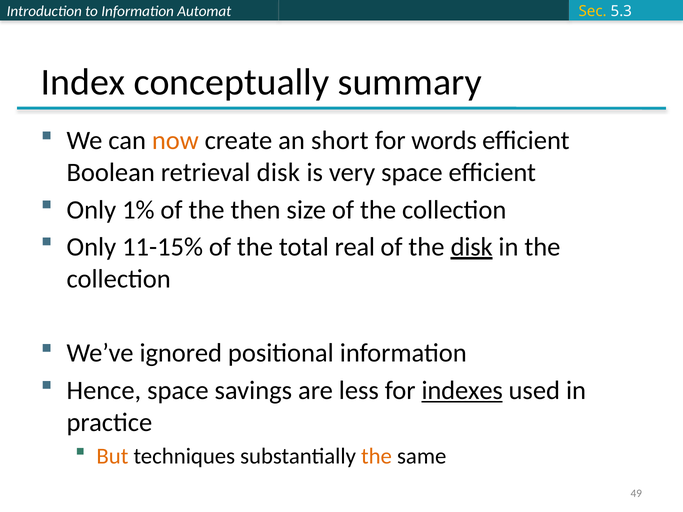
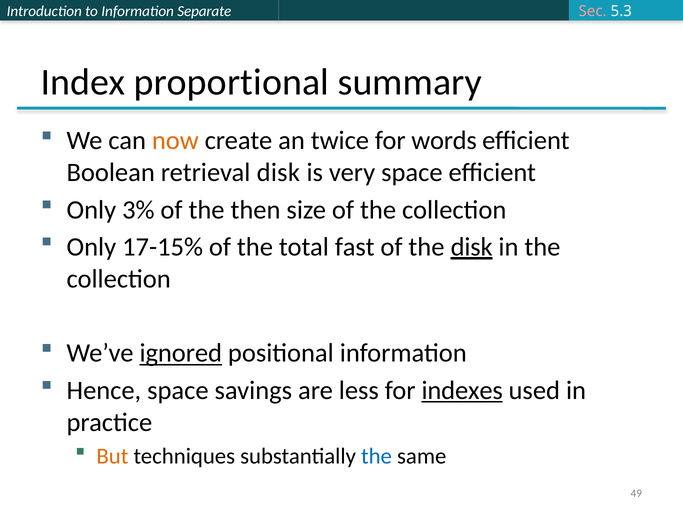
Automat: Automat -> Separate
Sec colour: yellow -> pink
conceptually: conceptually -> proportional
short: short -> twice
1%: 1% -> 3%
11-15%: 11-15% -> 17-15%
real: real -> fast
ignored underline: none -> present
the at (376, 456) colour: orange -> blue
